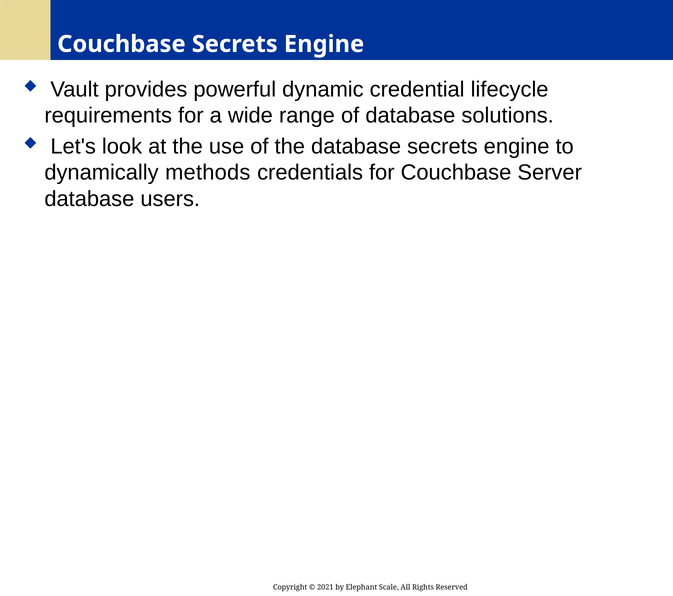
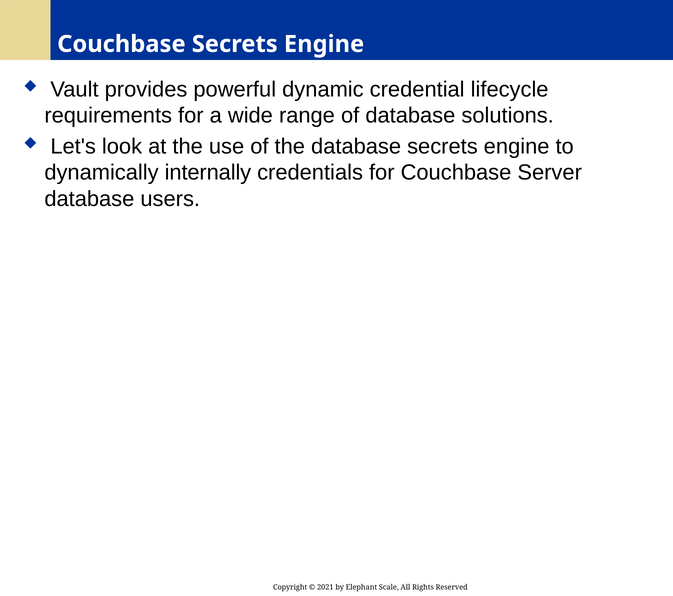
methods: methods -> internally
